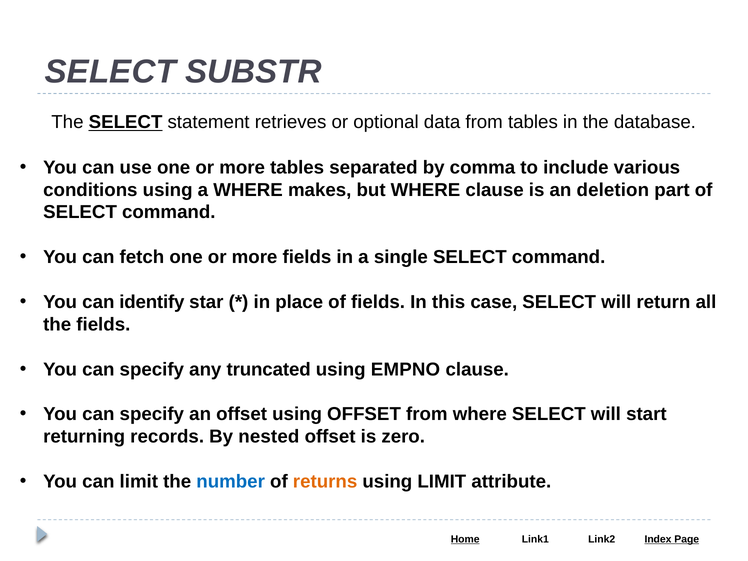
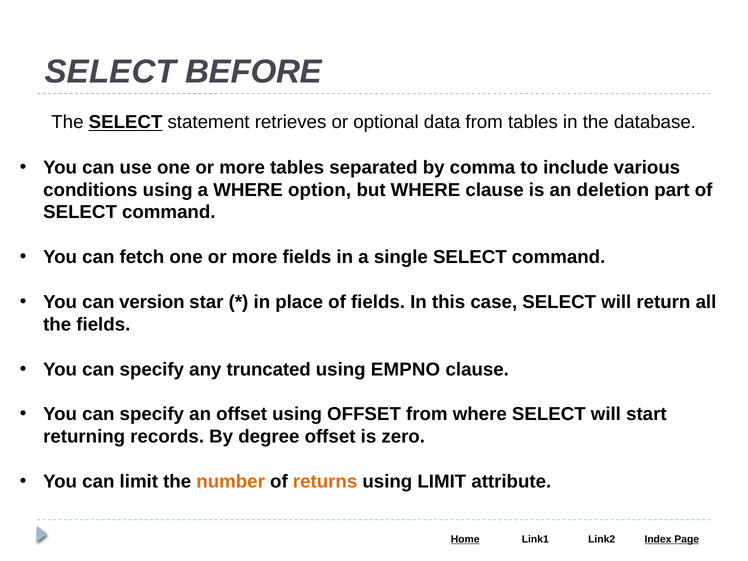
SUBSTR: SUBSTR -> BEFORE
makes: makes -> option
identify: identify -> version
nested: nested -> degree
number colour: blue -> orange
